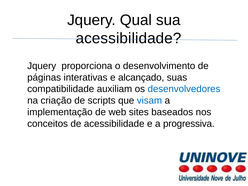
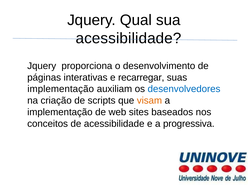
alcançado: alcançado -> recarregar
compatibilidade at (61, 89): compatibilidade -> implementação
visam colour: blue -> orange
